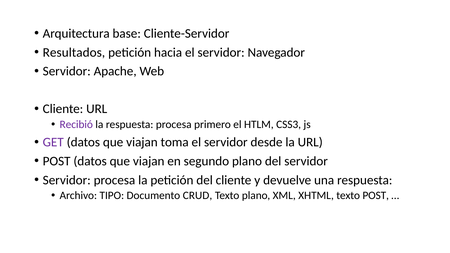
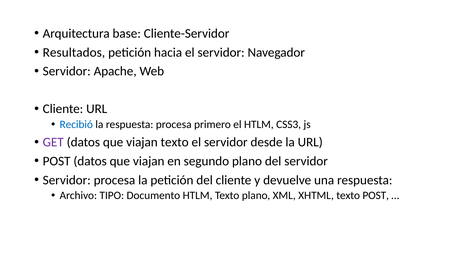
Recibió colour: purple -> blue
viajan toma: toma -> texto
Documento CRUD: CRUD -> HTLM
